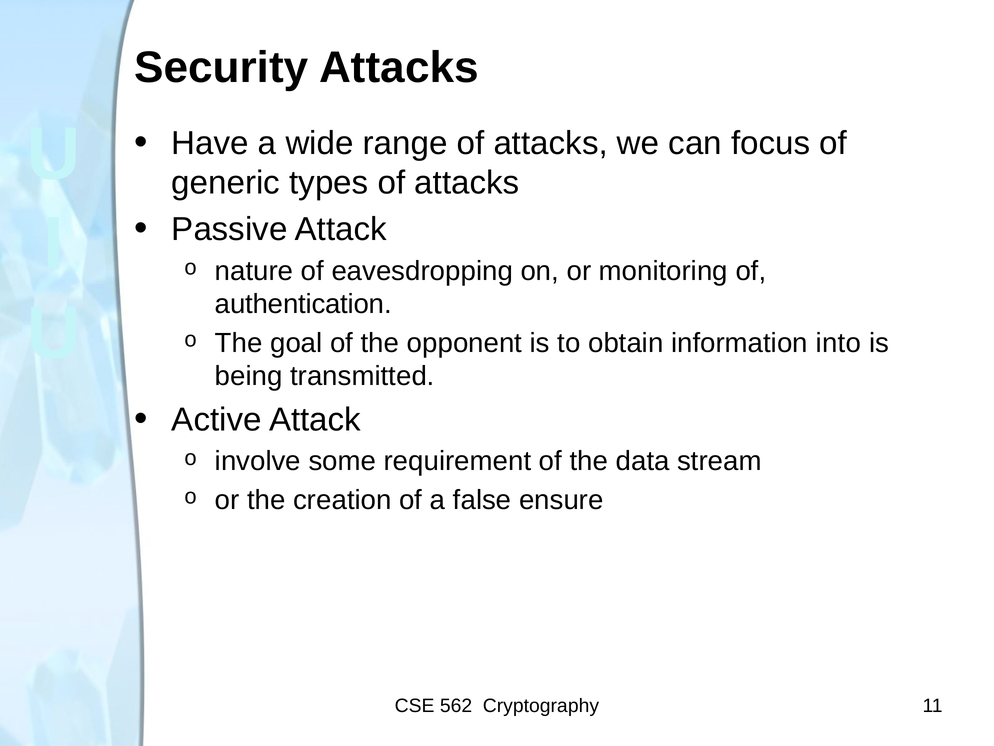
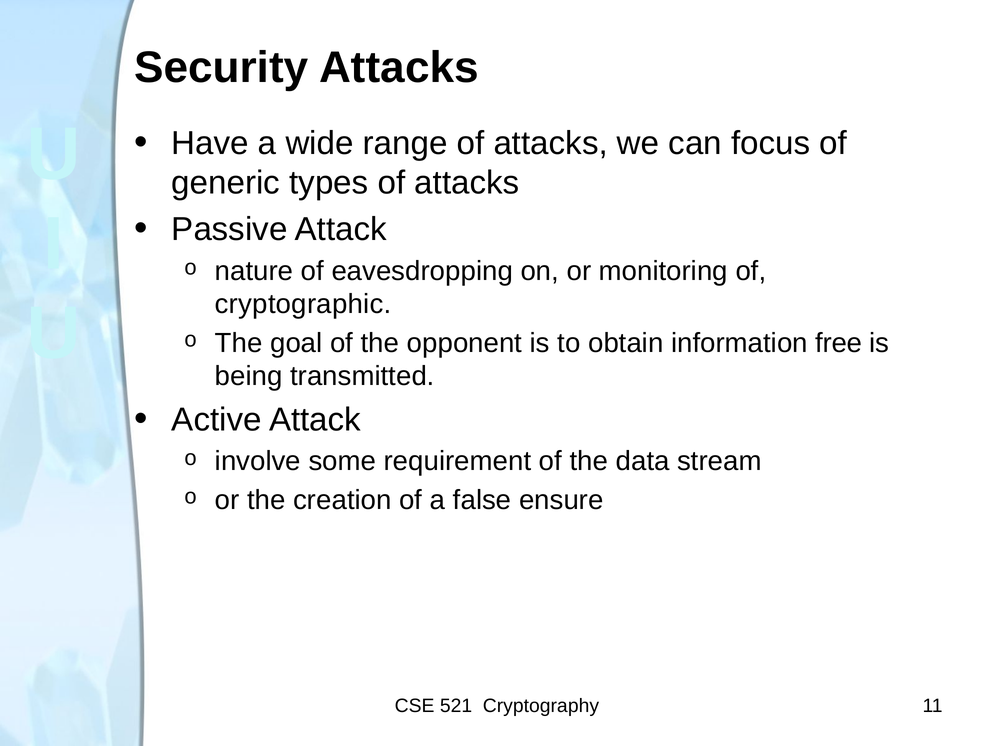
authentication: authentication -> cryptographic
into: into -> free
562: 562 -> 521
